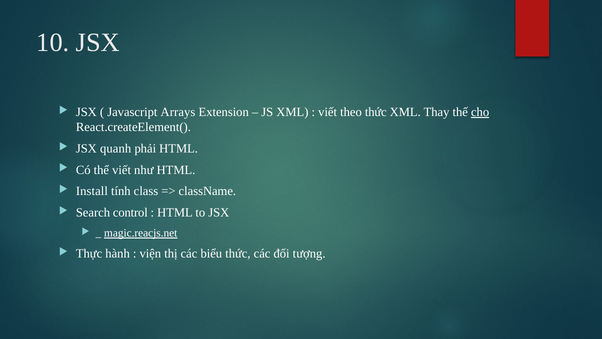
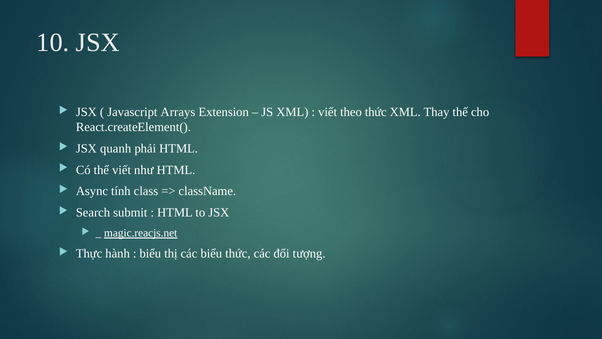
cho underline: present -> none
Install: Install -> Async
control: control -> submit
viện at (150, 254): viện -> biểu
